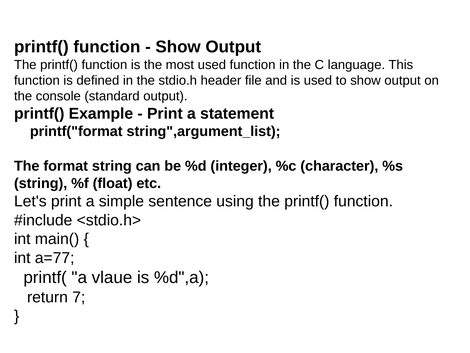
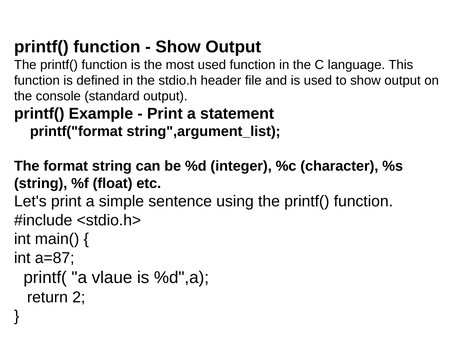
a=77: a=77 -> a=87
7: 7 -> 2
